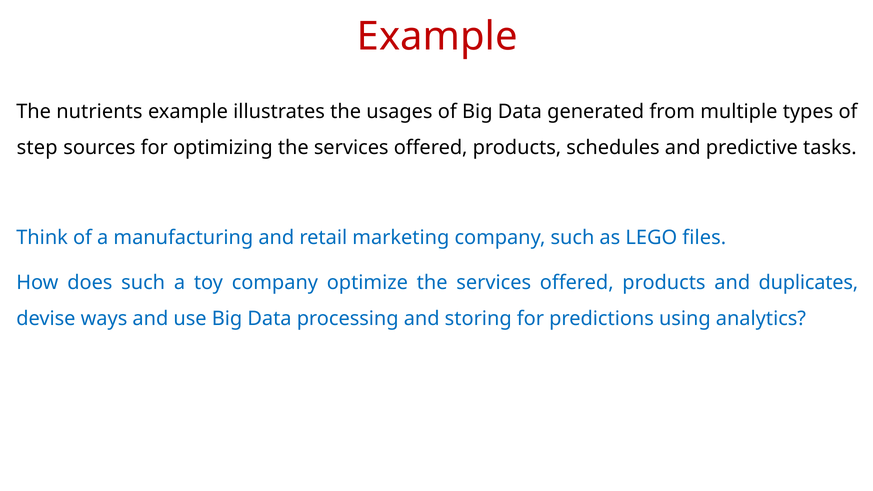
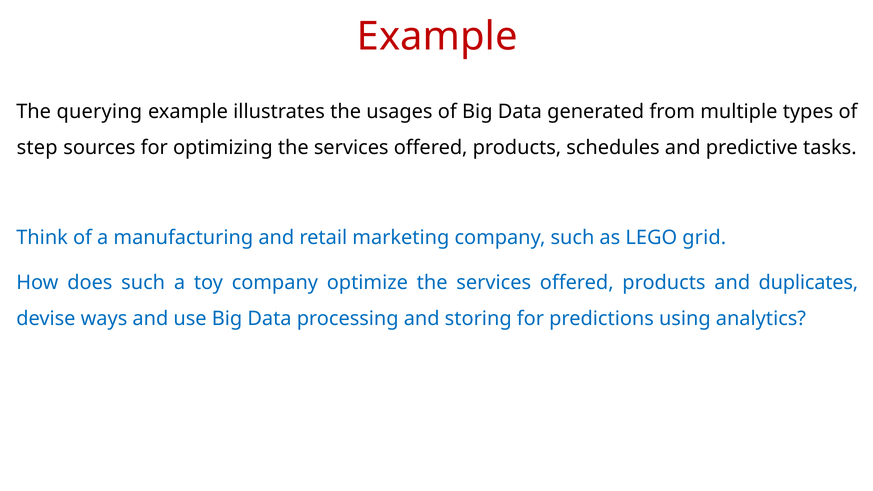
nutrients: nutrients -> querying
files: files -> grid
